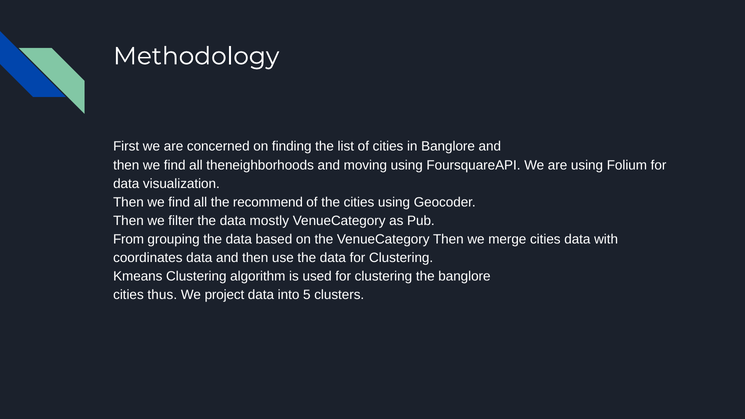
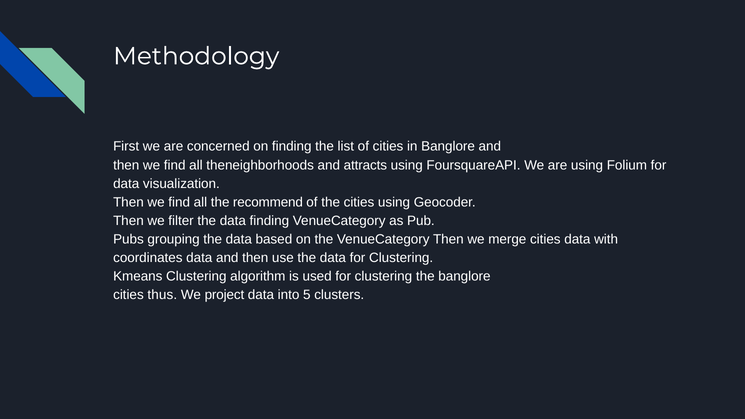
moving: moving -> attracts
data mostly: mostly -> finding
From: From -> Pubs
